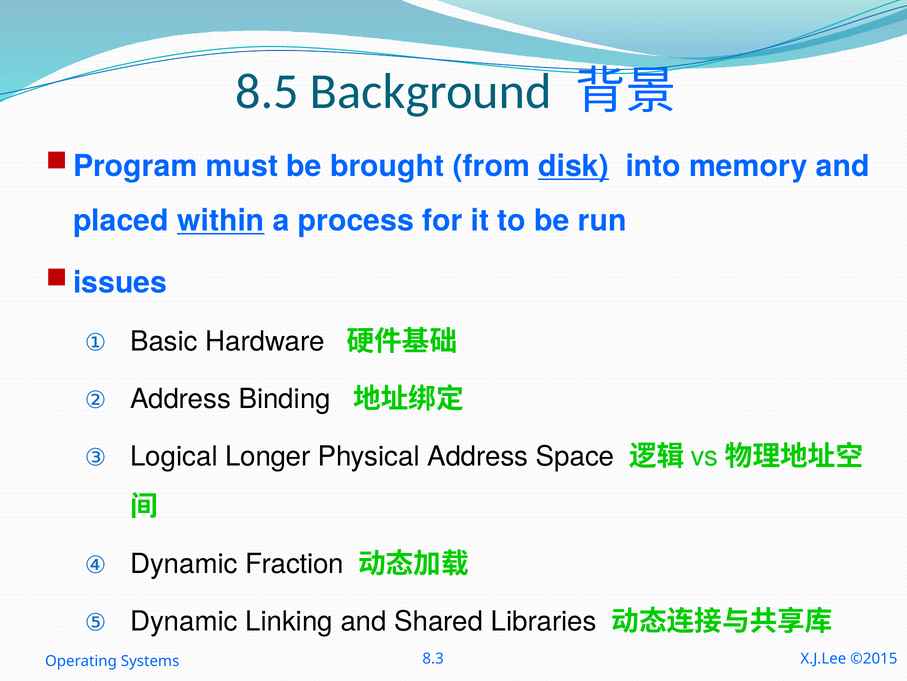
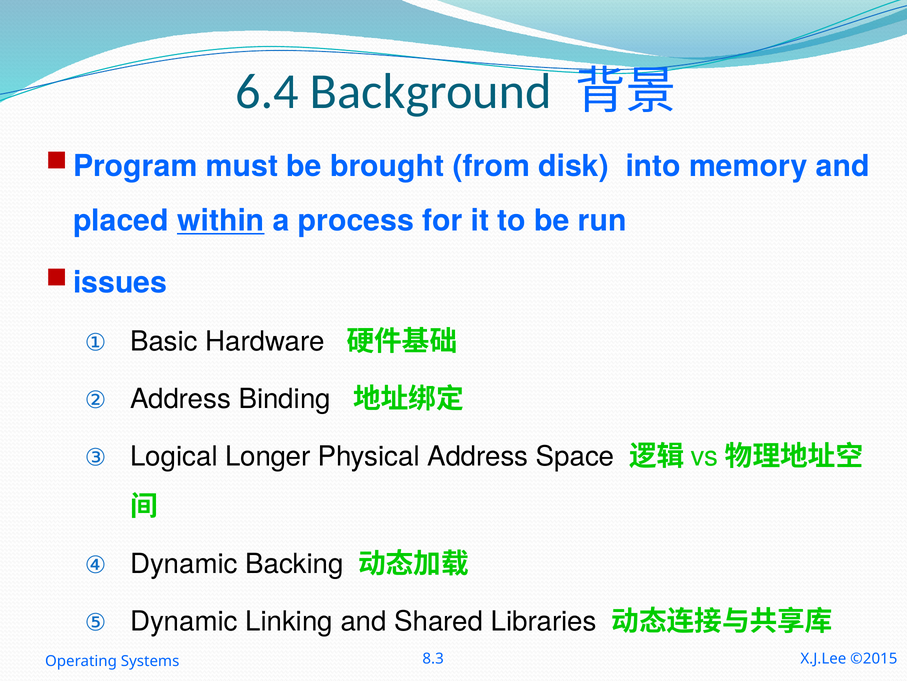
8.5: 8.5 -> 6.4
disk underline: present -> none
Fraction: Fraction -> Backing
